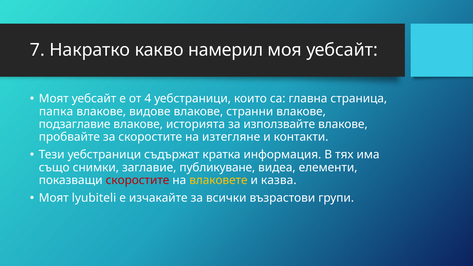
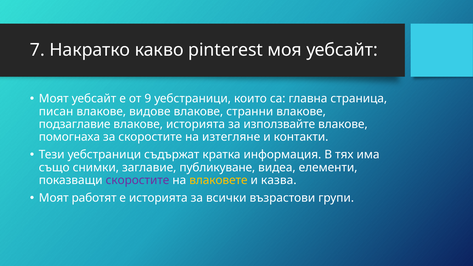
намерил: намерил -> pinterest
4: 4 -> 9
папка: папка -> писан
пробвайте: пробвайте -> помогнаха
скоростите at (137, 180) colour: red -> purple
lyubiteli: lyubiteli -> работят
е изчакайте: изчакайте -> историята
